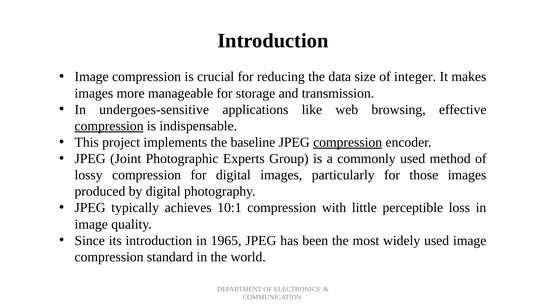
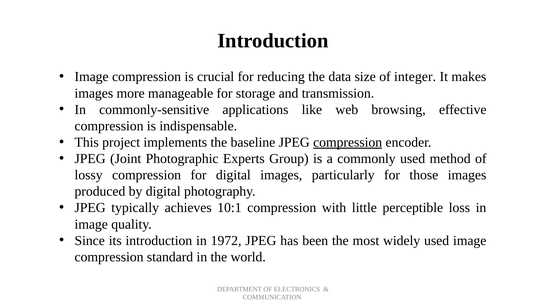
undergoes-sensitive: undergoes-sensitive -> commonly-sensitive
compression at (109, 126) underline: present -> none
1965: 1965 -> 1972
